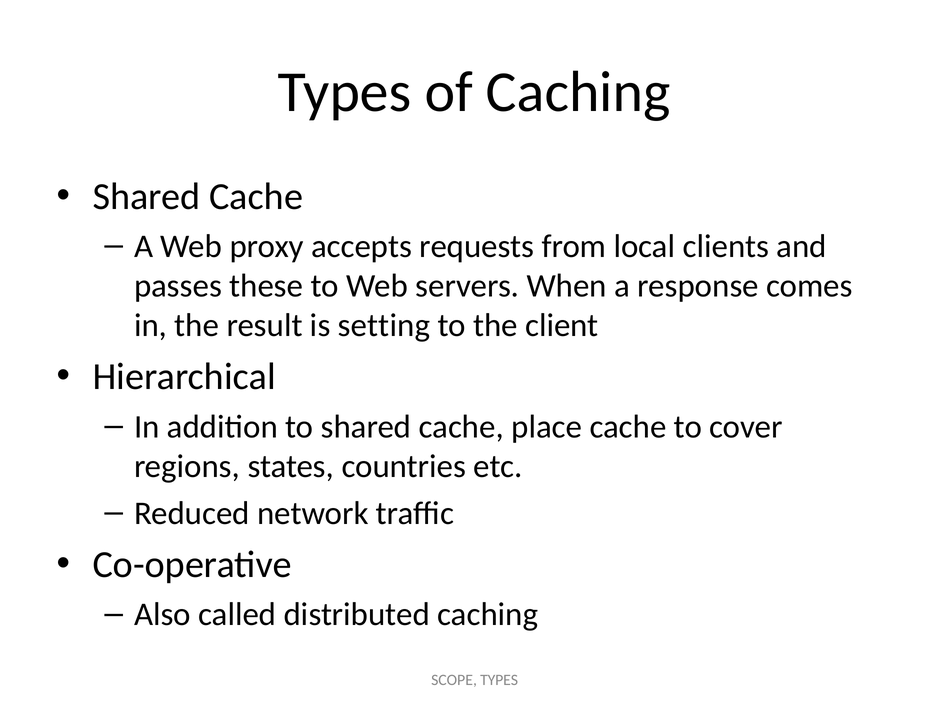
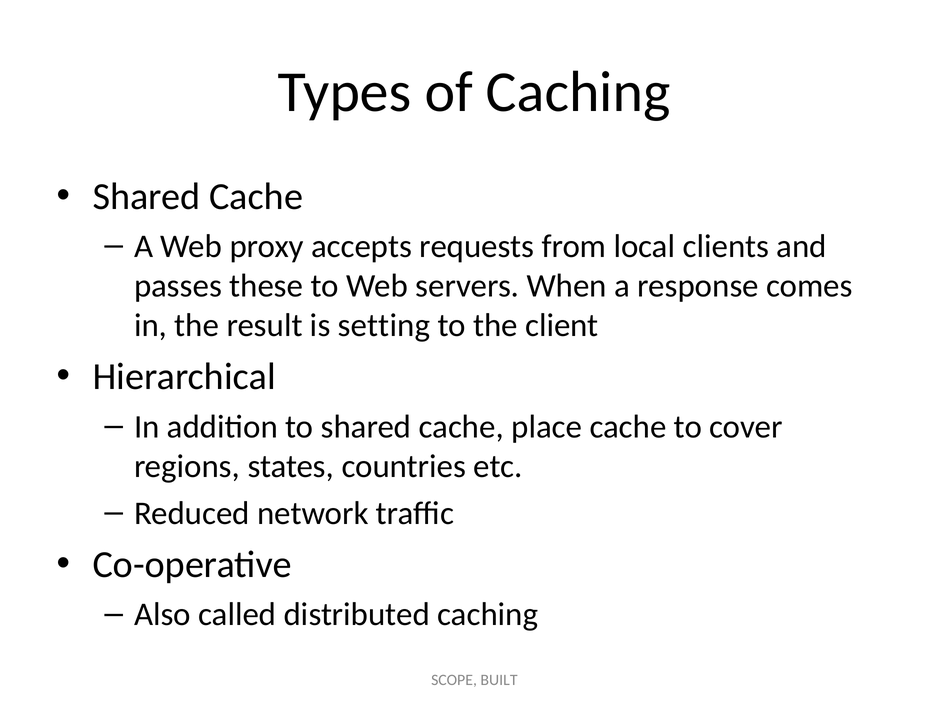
SCOPE TYPES: TYPES -> BUILT
